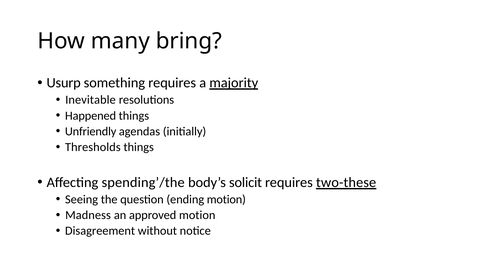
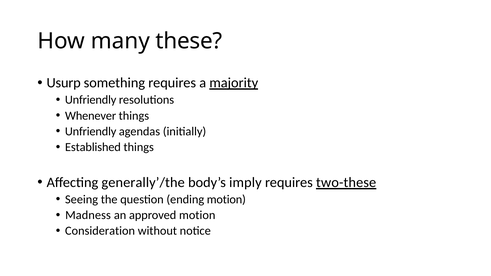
bring: bring -> these
Inevitable at (91, 100): Inevitable -> Unfriendly
Happened: Happened -> Whenever
Thresholds: Thresholds -> Established
spending’/the: spending’/the -> generally’/the
solicit: solicit -> imply
Disagreement: Disagreement -> Consideration
